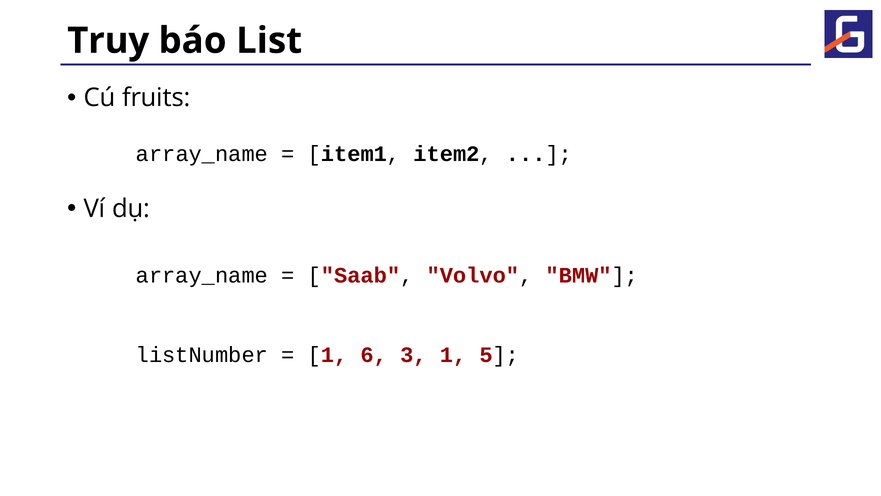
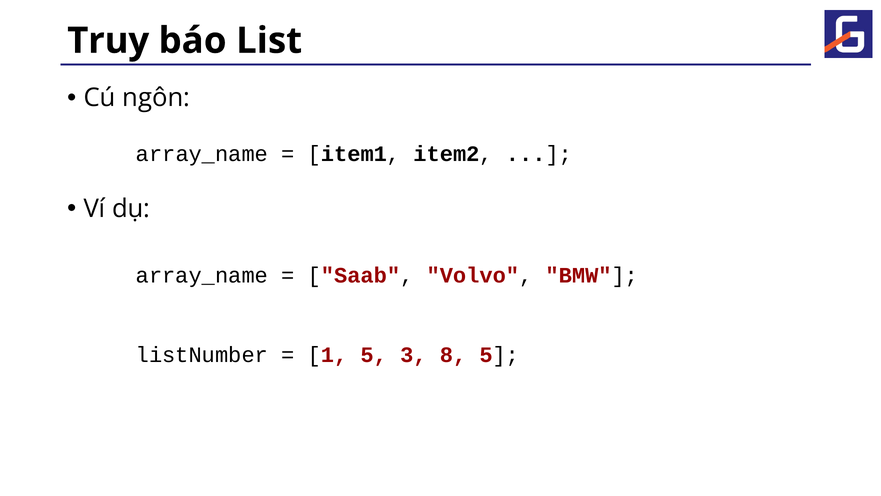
fruits: fruits -> ngôn
1 6: 6 -> 5
3 1: 1 -> 8
